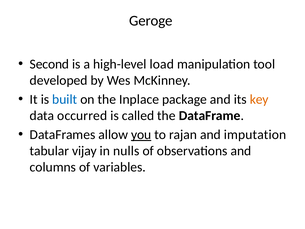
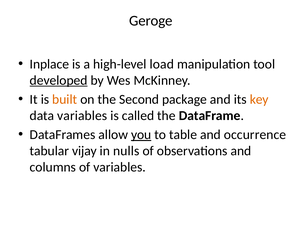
Second: Second -> Inplace
developed underline: none -> present
built colour: blue -> orange
Inplace: Inplace -> Second
data occurred: occurred -> variables
rajan: rajan -> table
imputation: imputation -> occurrence
